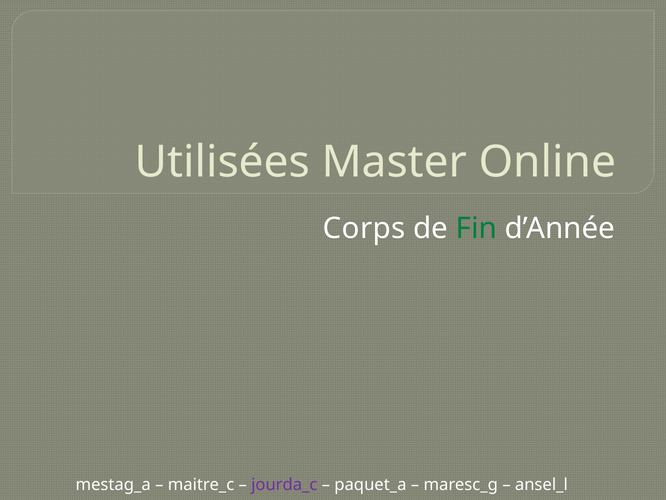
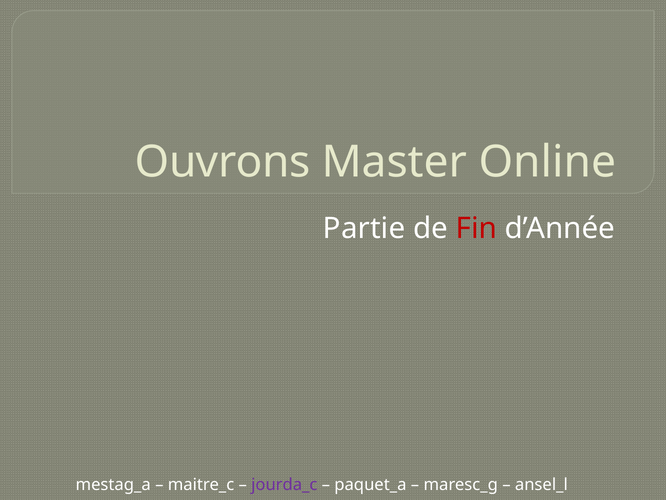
Utilisées: Utilisées -> Ouvrons
Corps: Corps -> Partie
Fin colour: green -> red
